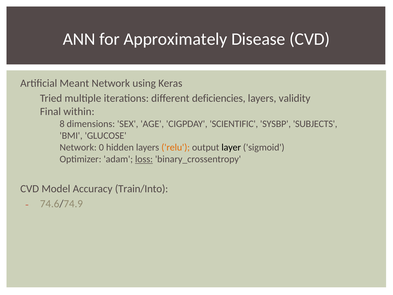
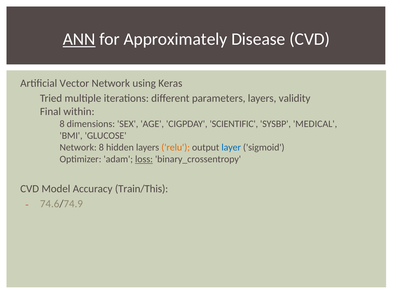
ANN underline: none -> present
Meant: Meant -> Vector
deficiencies: deficiencies -> parameters
SUBJECTS: SUBJECTS -> MEDICAL
Network 0: 0 -> 8
layer colour: black -> blue
Train/Into: Train/Into -> Train/This
